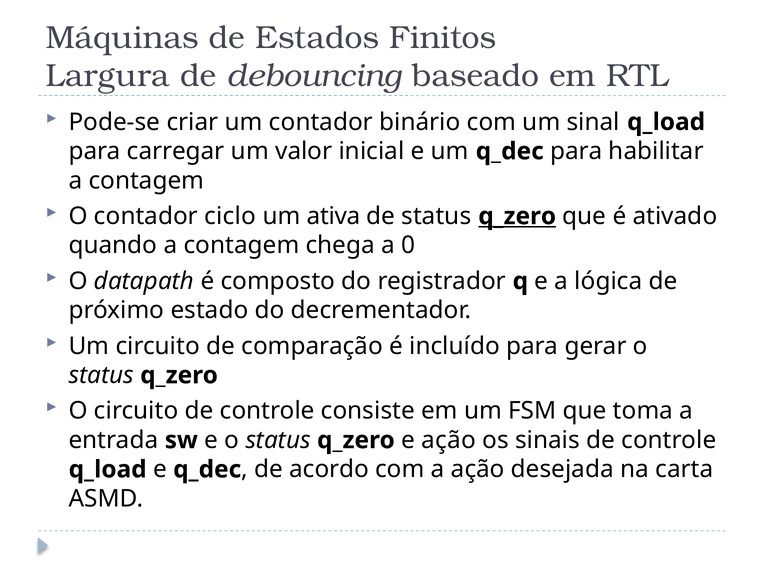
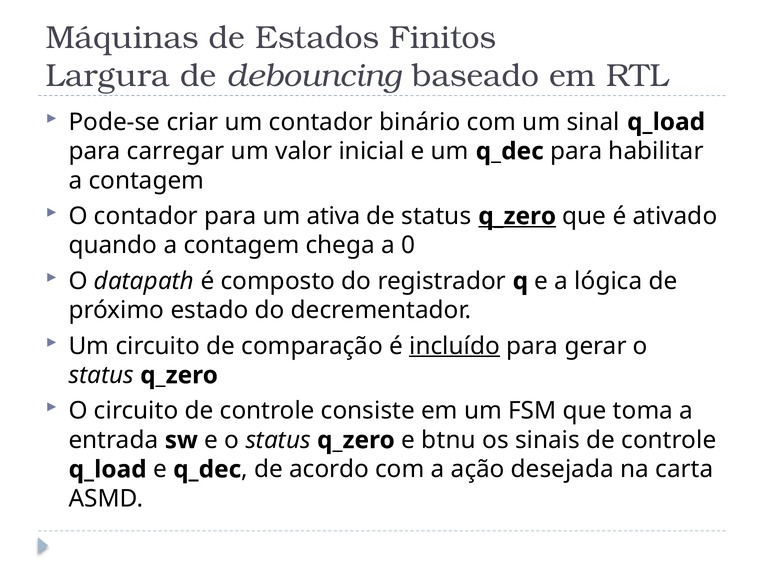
contador ciclo: ciclo -> para
incluído underline: none -> present
e ação: ação -> btnu
